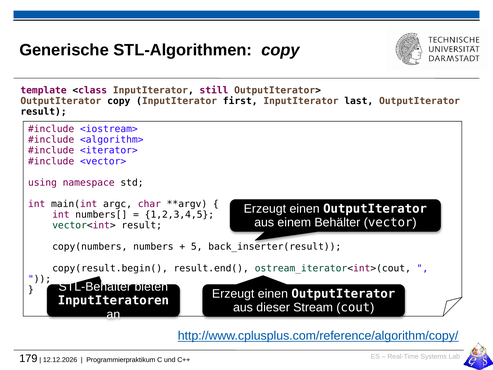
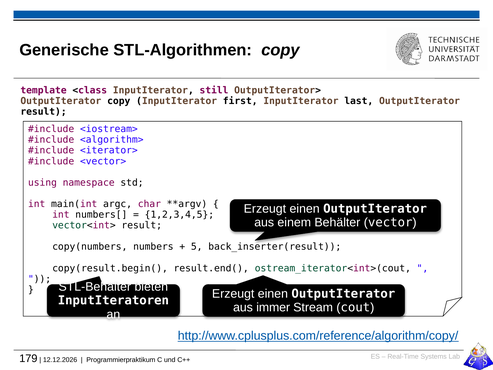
dieser: dieser -> immer
